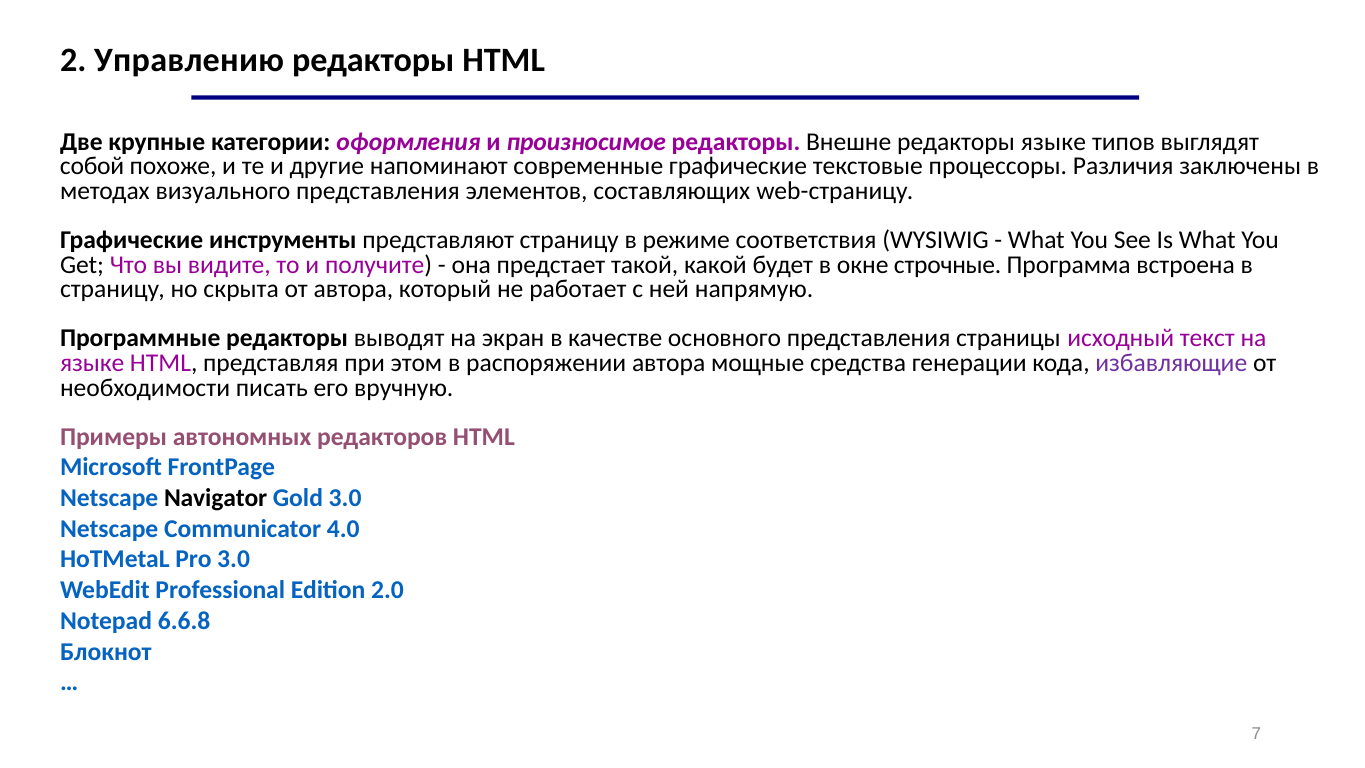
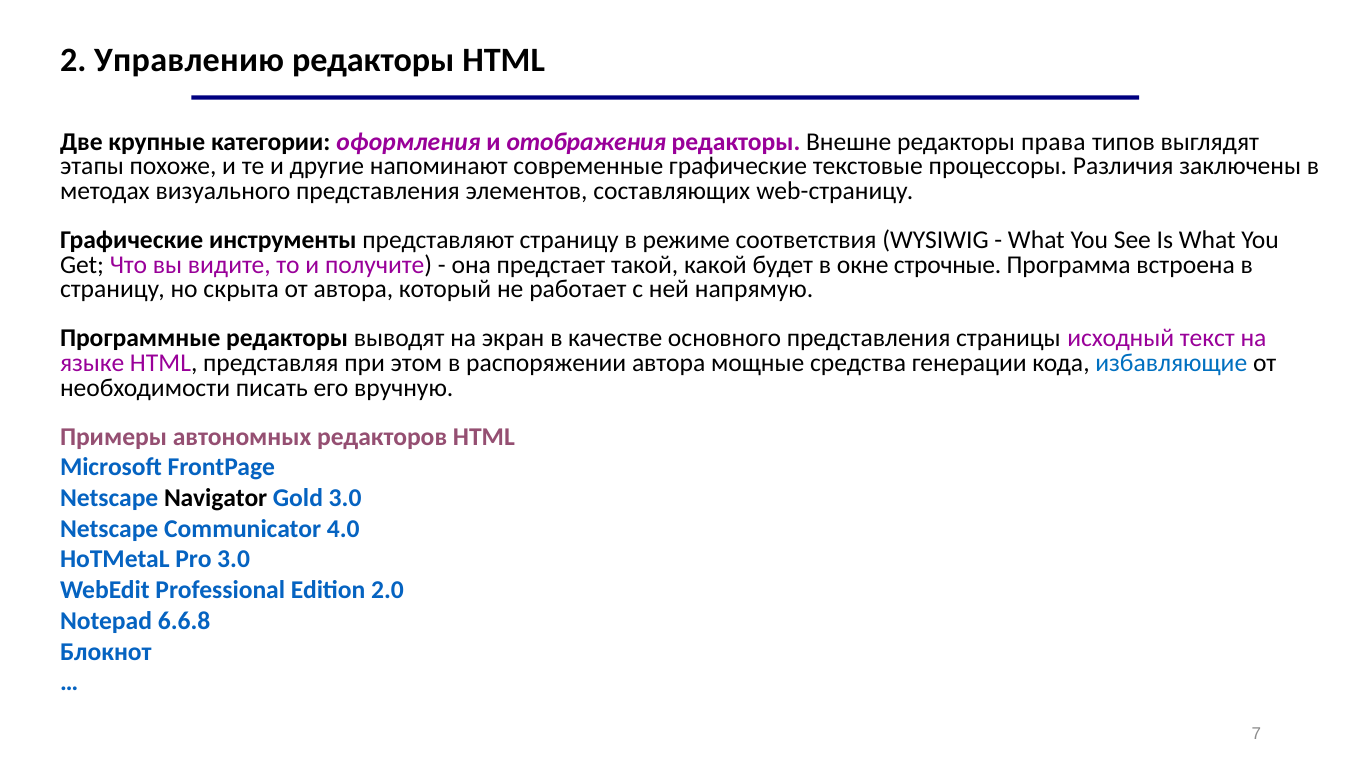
произносимое: произносимое -> отображения
редакторы языке: языке -> права
собой: собой -> этапы
избавляющие colour: purple -> blue
